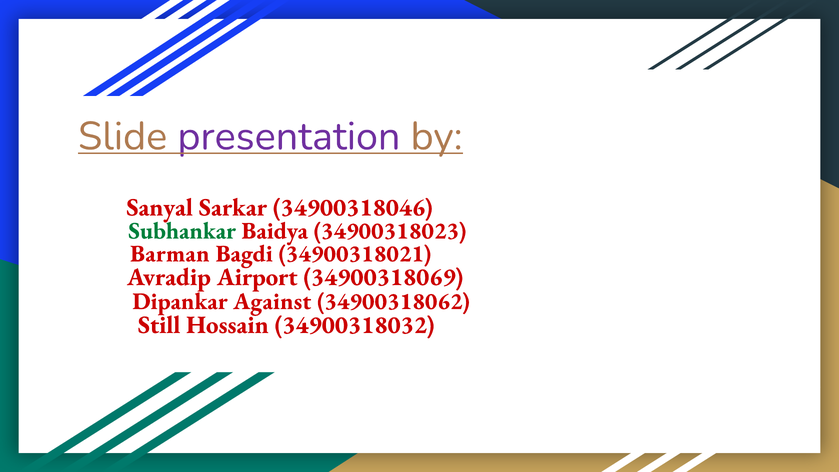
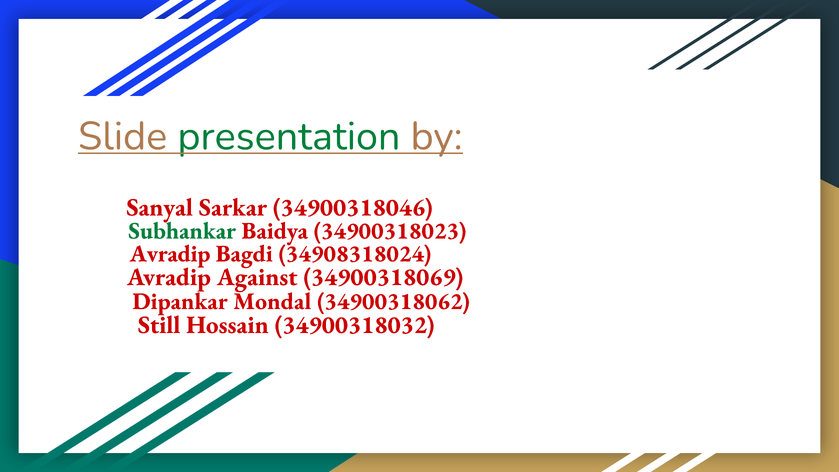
presentation colour: purple -> green
Barman at (170, 253): Barman -> Avradip
34900318021: 34900318021 -> 34908318024
Airport: Airport -> Against
Against: Against -> Mondal
